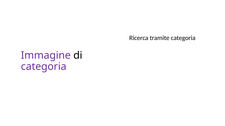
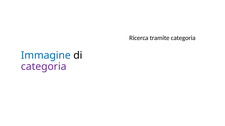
Immagine colour: purple -> blue
